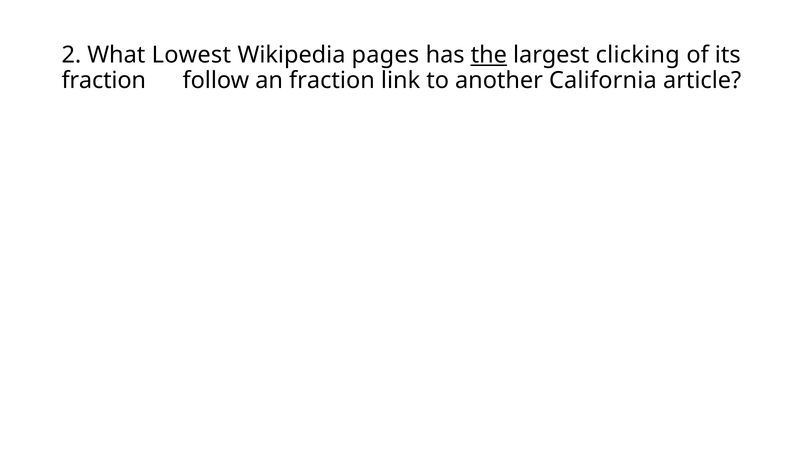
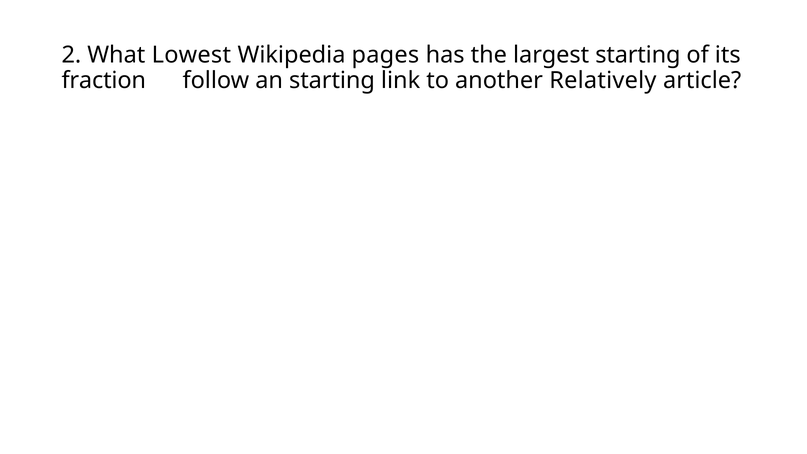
the underline: present -> none
largest clicking: clicking -> starting
an fraction: fraction -> starting
California: California -> Relatively
